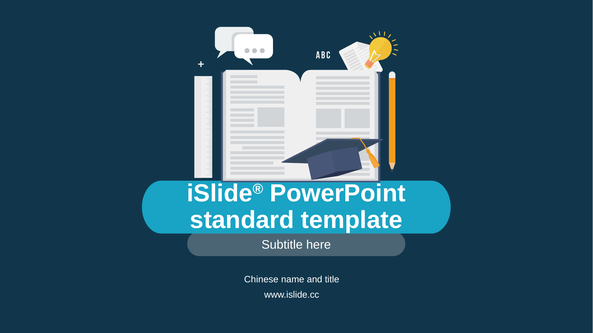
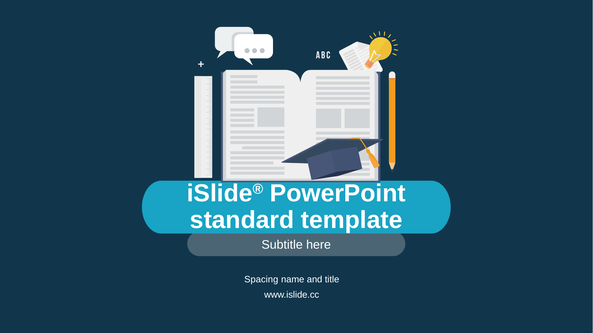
Chinese: Chinese -> Spacing
